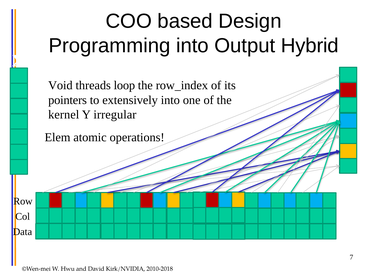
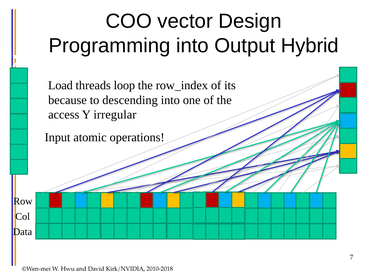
based: based -> vector
Void: Void -> Load
pointers: pointers -> because
extensively: extensively -> descending
kernel: kernel -> access
Elem: Elem -> Input
